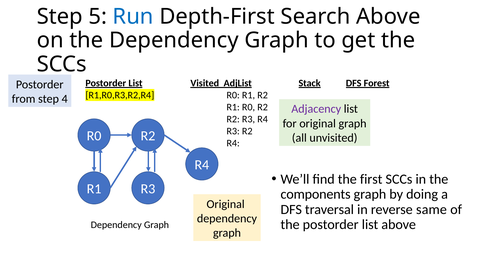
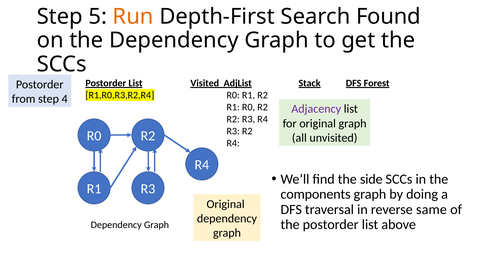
Run colour: blue -> orange
Search Above: Above -> Found
first: first -> side
